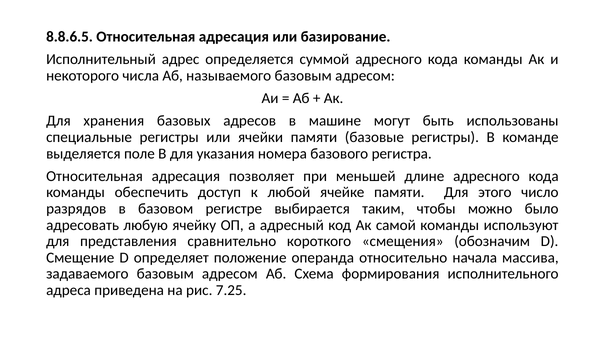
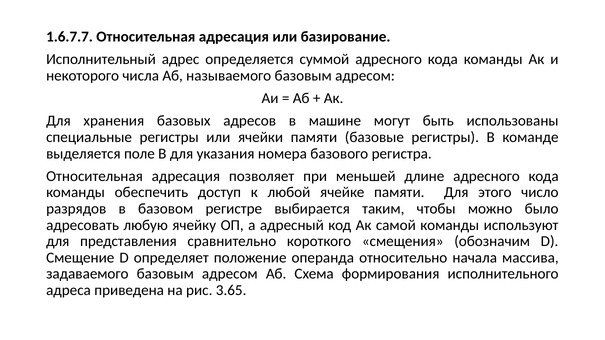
8.8.6.5: 8.8.6.5 -> 1.6.7.7
7.25: 7.25 -> 3.65
